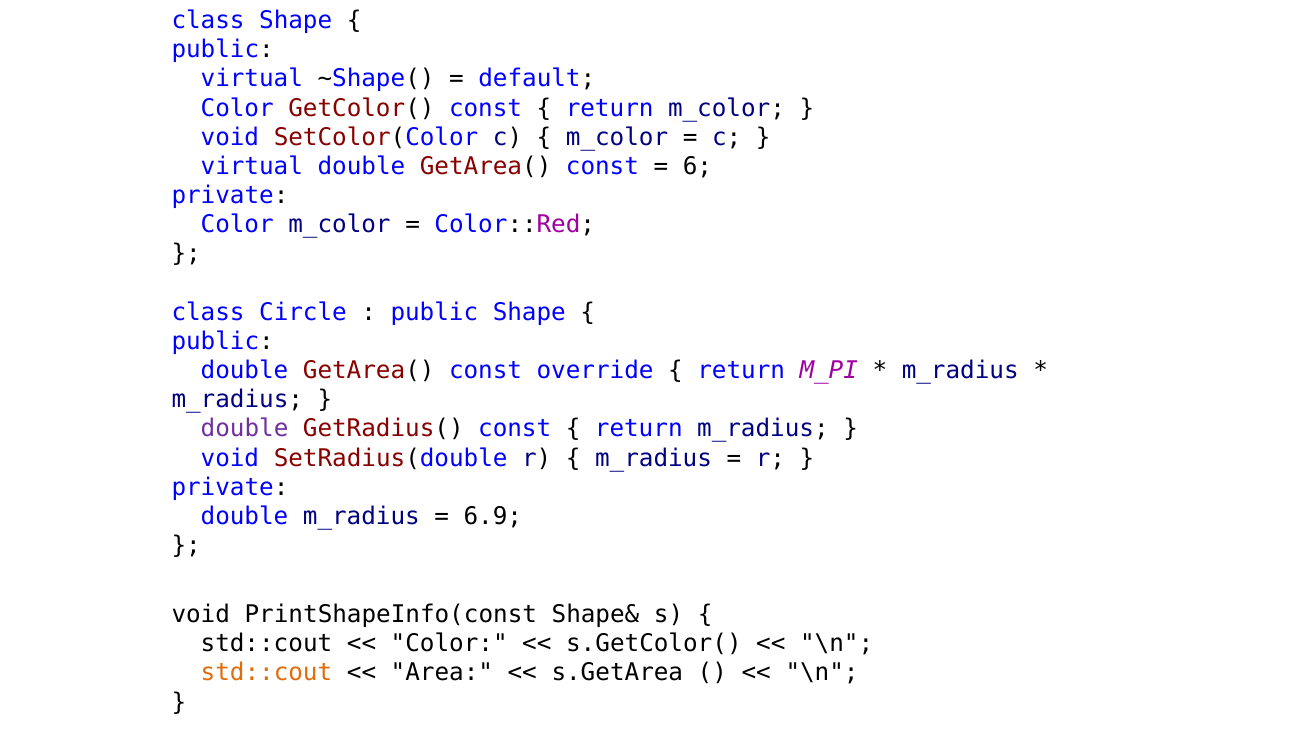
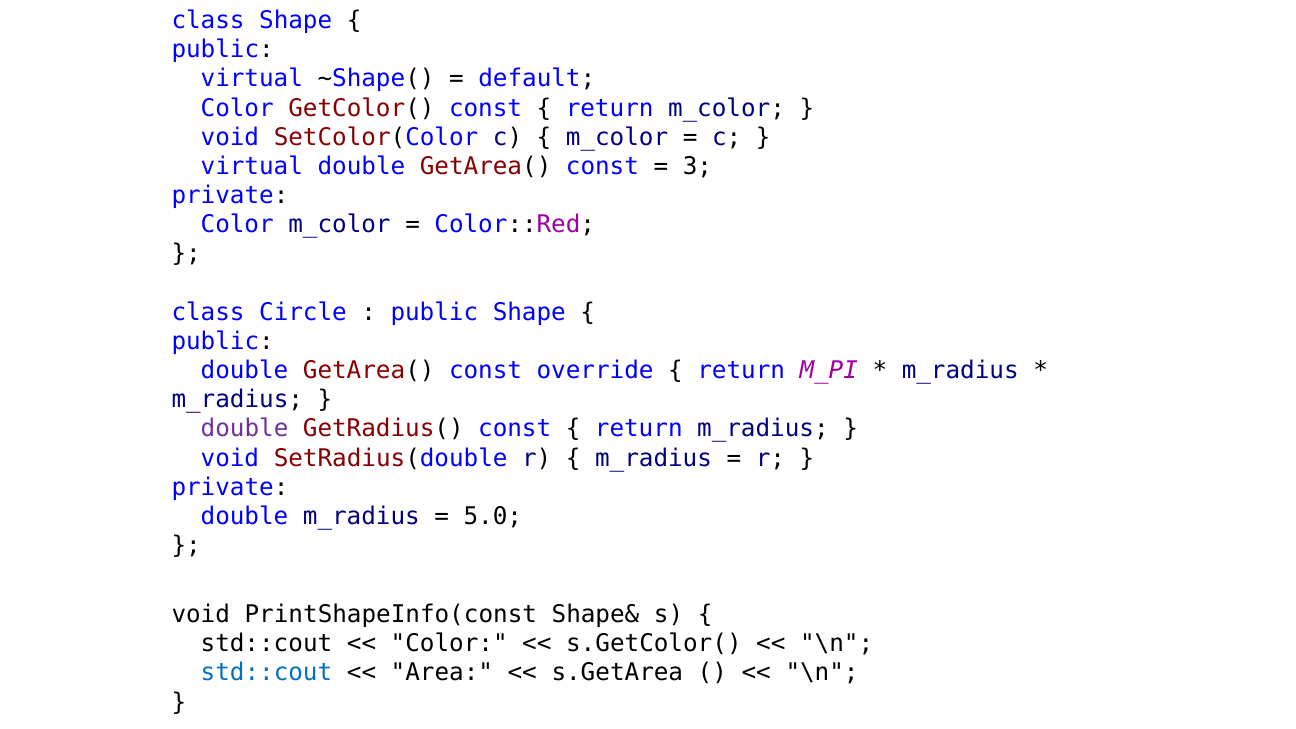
6: 6 -> 3
6.9: 6.9 -> 5.0
std::cout at (266, 673) colour: orange -> blue
